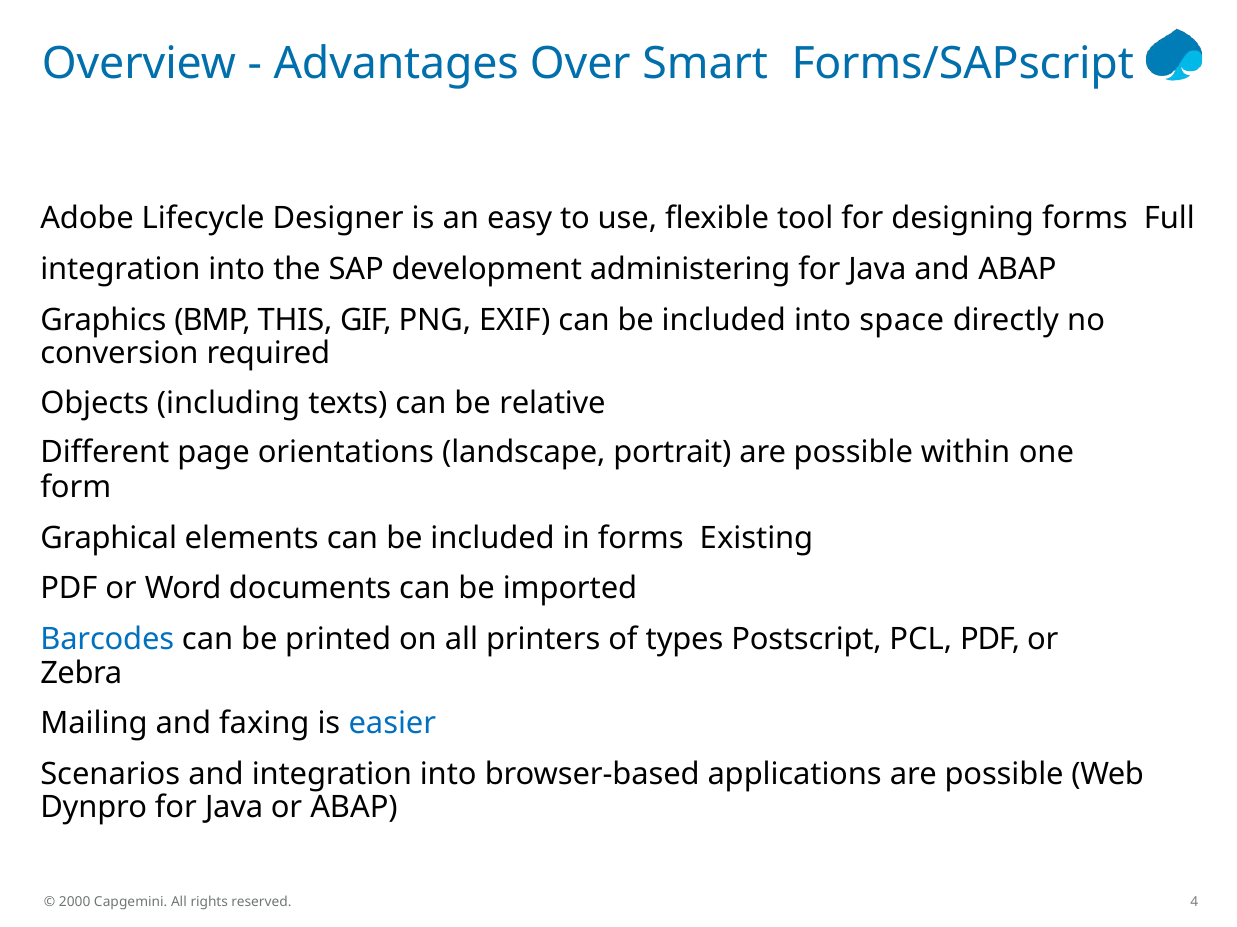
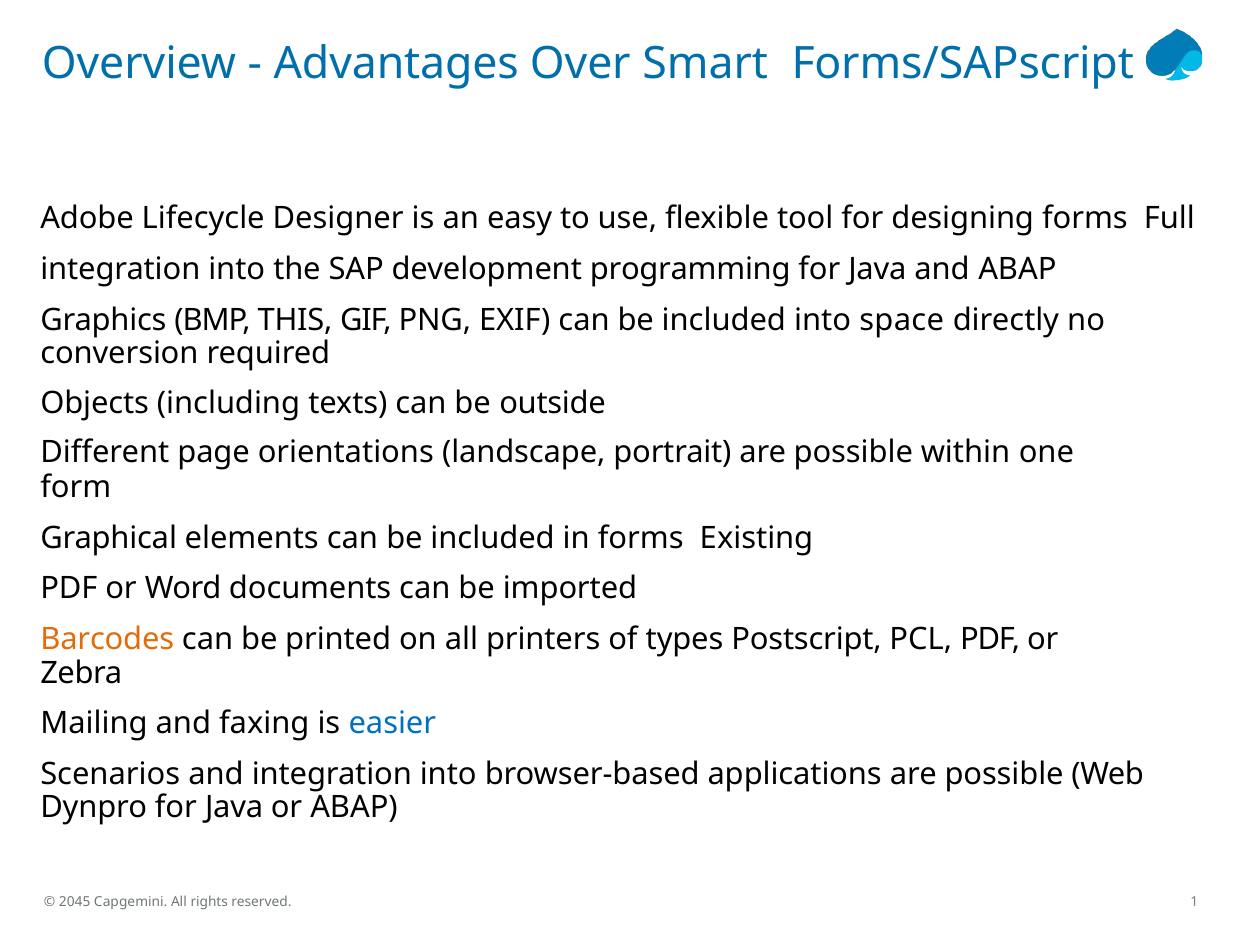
administering: administering -> programming
relative: relative -> outside
Barcodes colour: blue -> orange
2000: 2000 -> 2045
4: 4 -> 1
